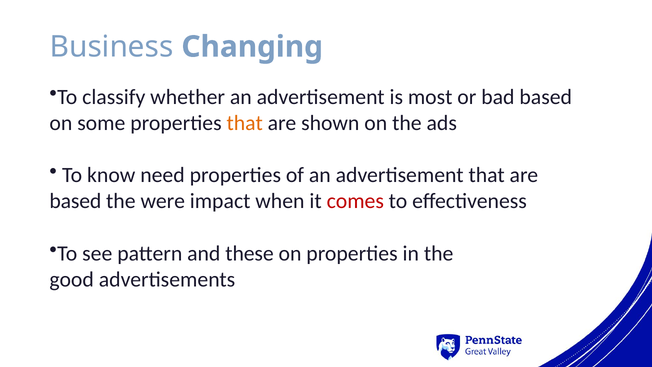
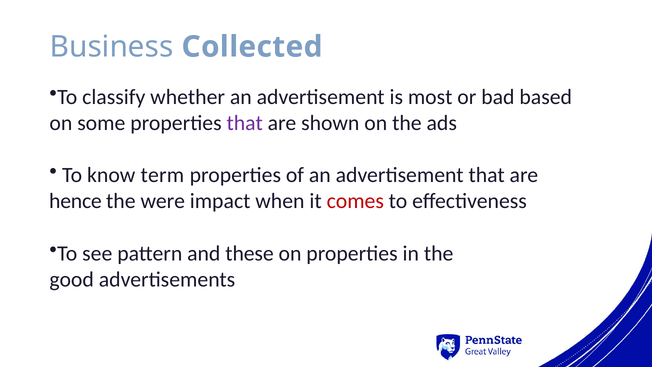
Changing: Changing -> Collected
that at (245, 123) colour: orange -> purple
need: need -> term
based at (75, 201): based -> hence
